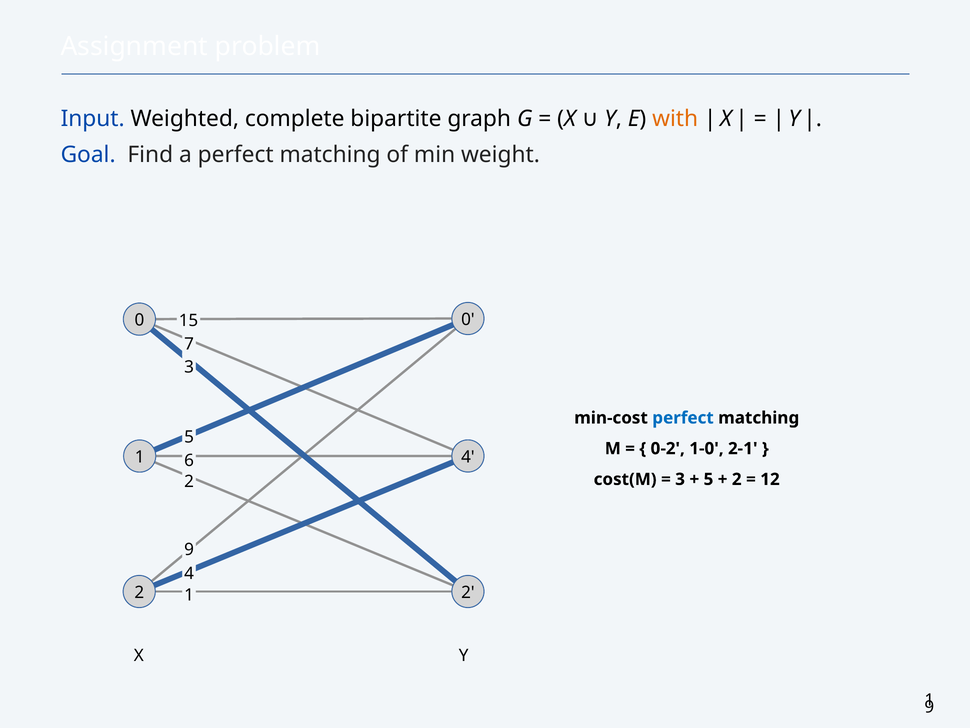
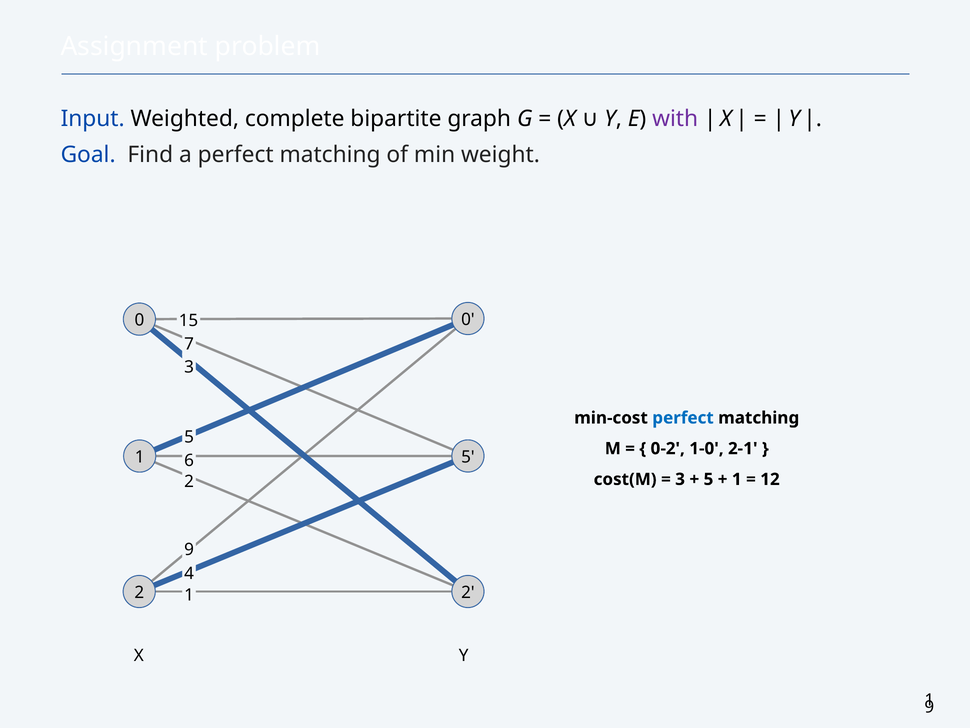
with colour: orange -> purple
4 at (468, 457): 4 -> 5
2 at (737, 479): 2 -> 1
